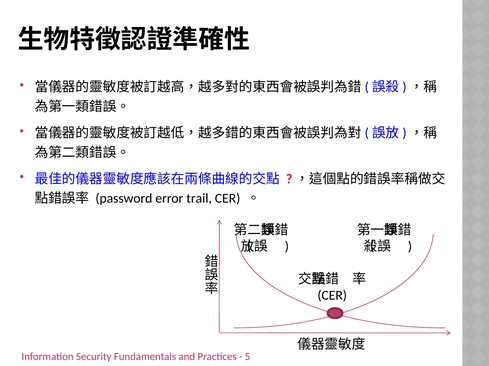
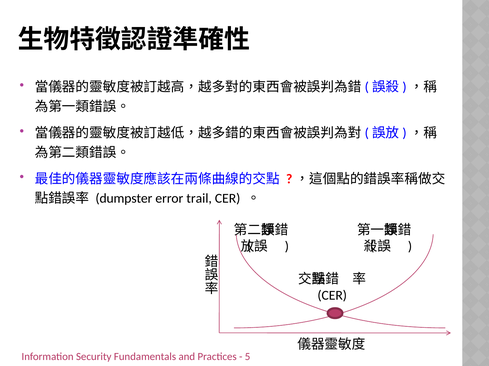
password: password -> dumpster
